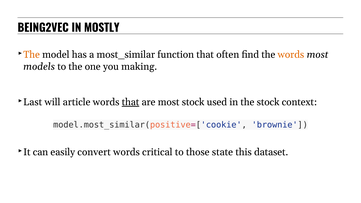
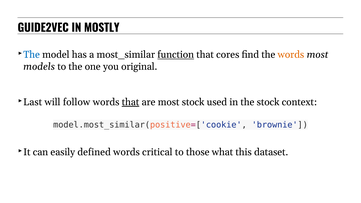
BEING2VEC: BEING2VEC -> GUIDE2VEC
The at (32, 55) colour: orange -> blue
function underline: none -> present
often: often -> cores
making: making -> original
article: article -> follow
convert: convert -> defined
state: state -> what
